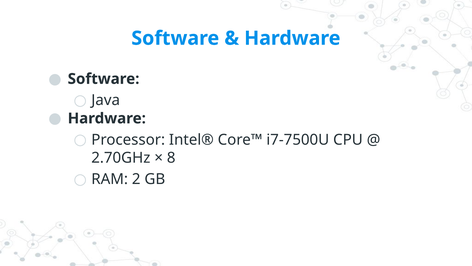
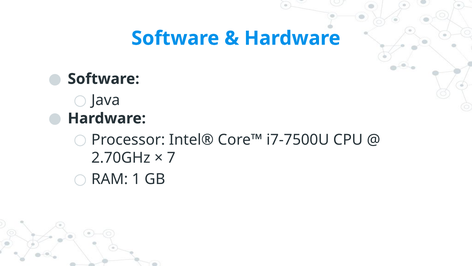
8: 8 -> 7
2: 2 -> 1
